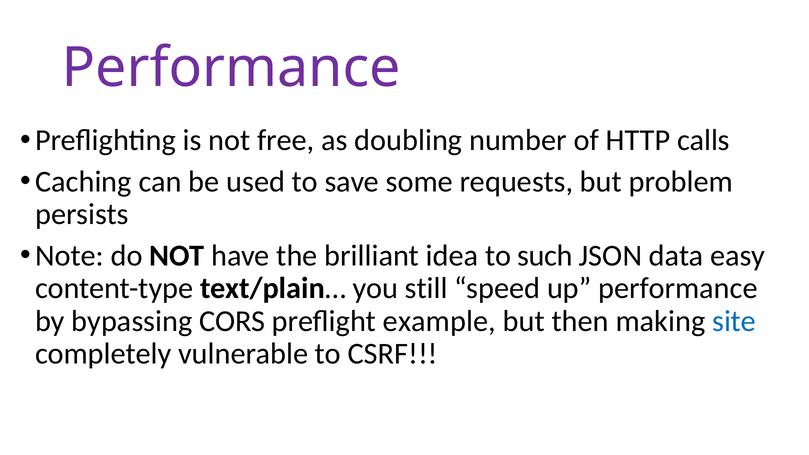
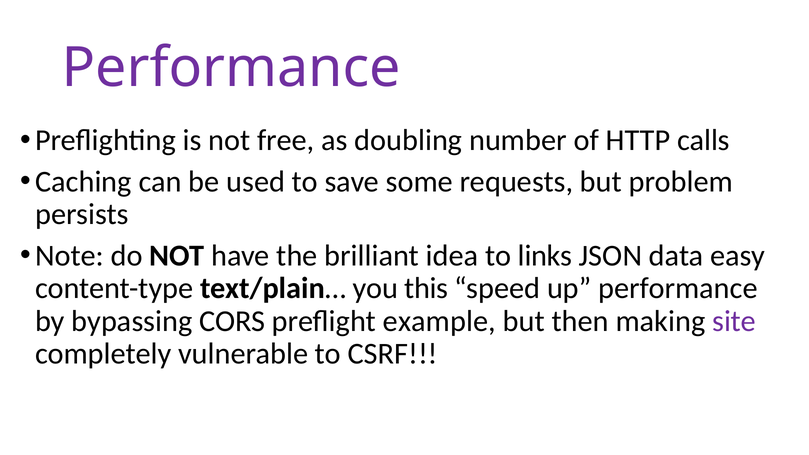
such: such -> links
still: still -> this
site colour: blue -> purple
